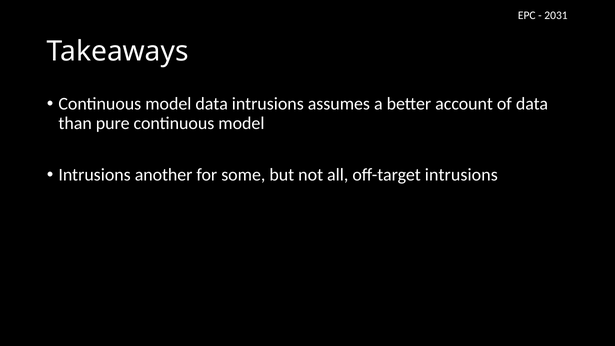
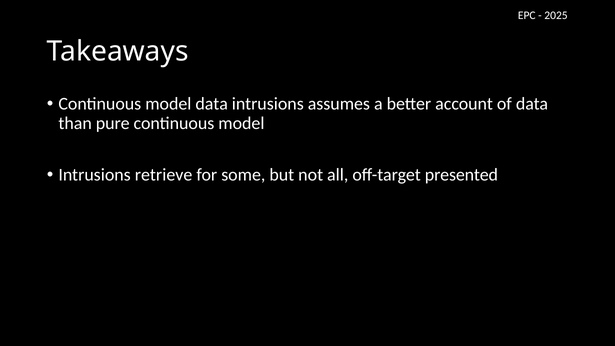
2031: 2031 -> 2025
another: another -> retrieve
off-target intrusions: intrusions -> presented
